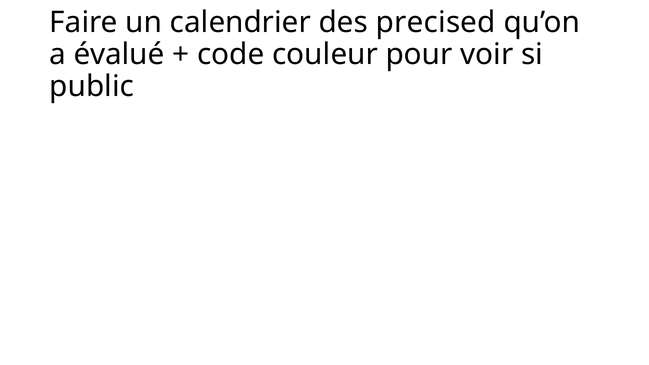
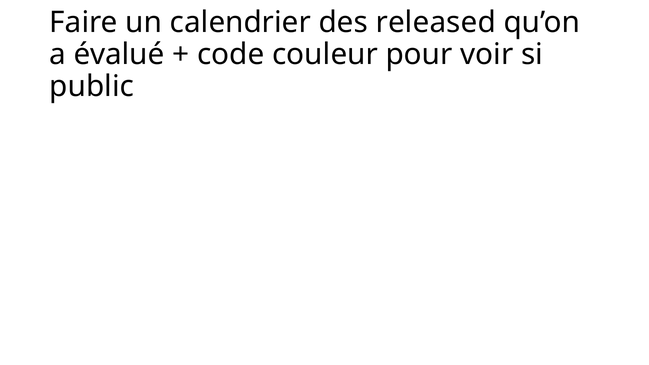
precised: precised -> released
